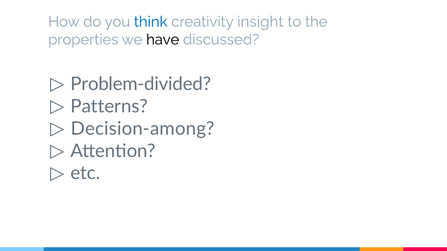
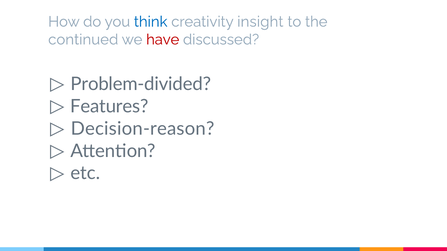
properties: properties -> continued
have colour: black -> red
Patterns: Patterns -> Features
Decision-among: Decision-among -> Decision-reason
